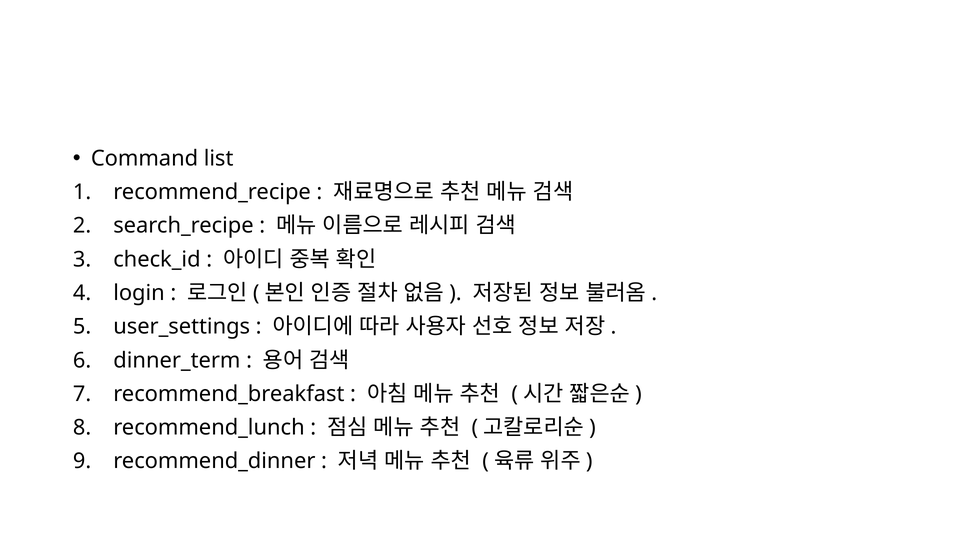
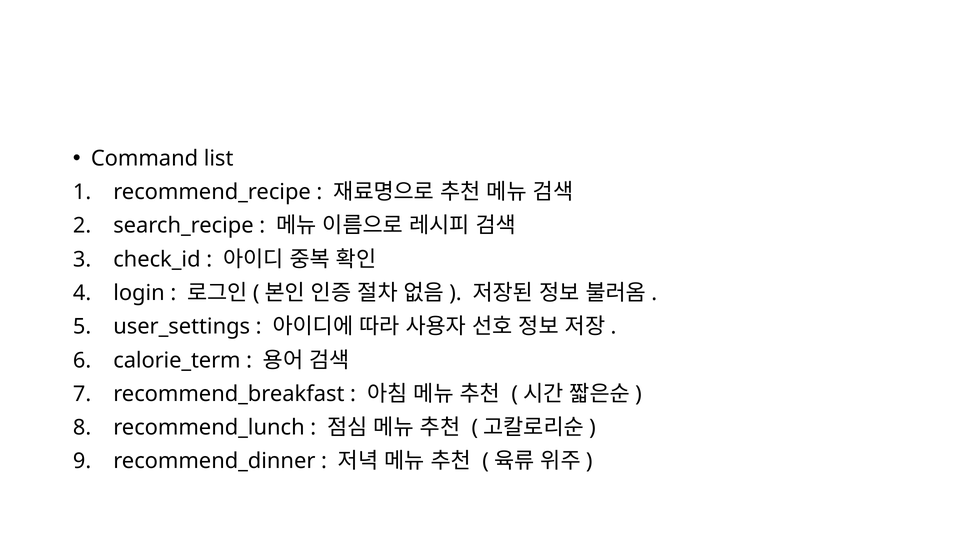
dinner_term: dinner_term -> calorie_term
